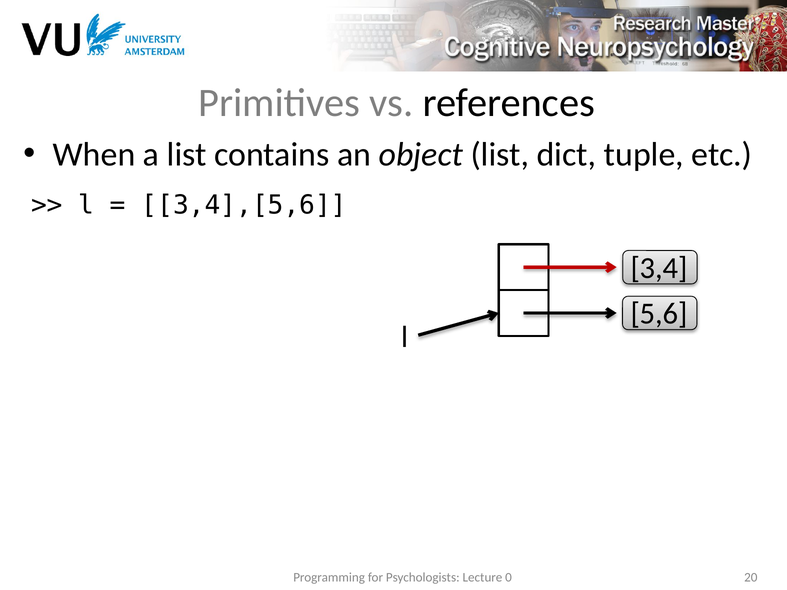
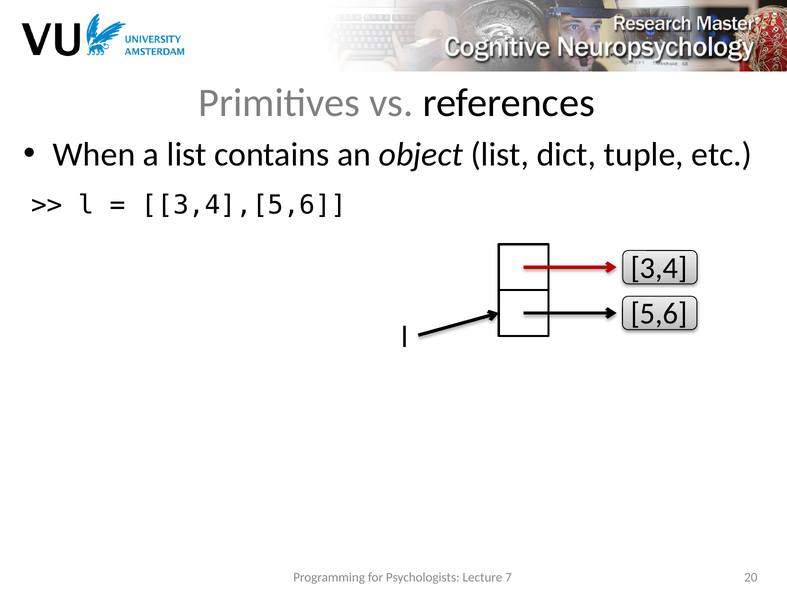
0: 0 -> 7
